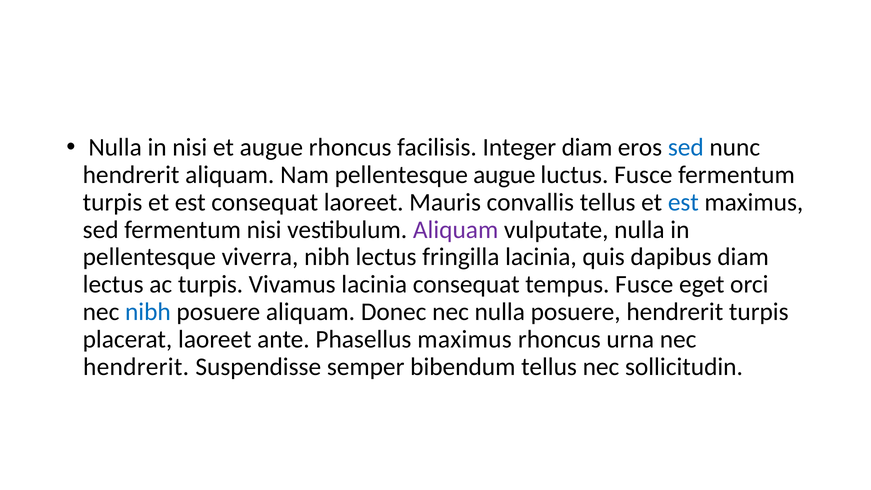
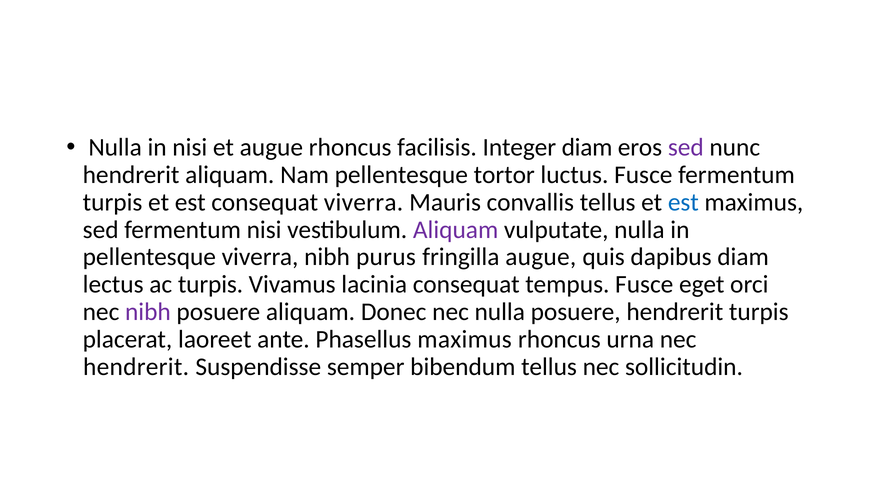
sed at (686, 147) colour: blue -> purple
pellentesque augue: augue -> tortor
consequat laoreet: laoreet -> viverra
nibh lectus: lectus -> purus
fringilla lacinia: lacinia -> augue
nibh at (148, 312) colour: blue -> purple
